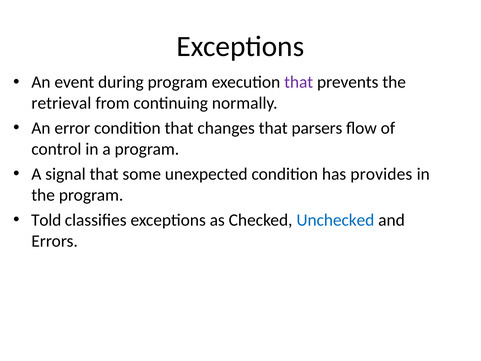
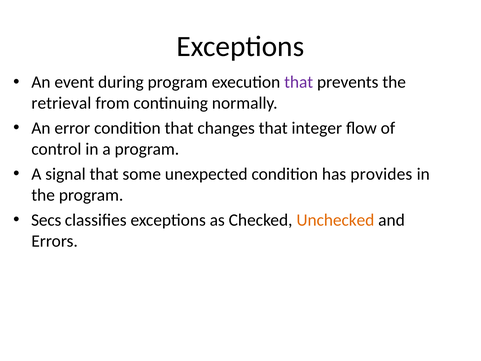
parsers: parsers -> integer
Told: Told -> Secs
Unchecked colour: blue -> orange
